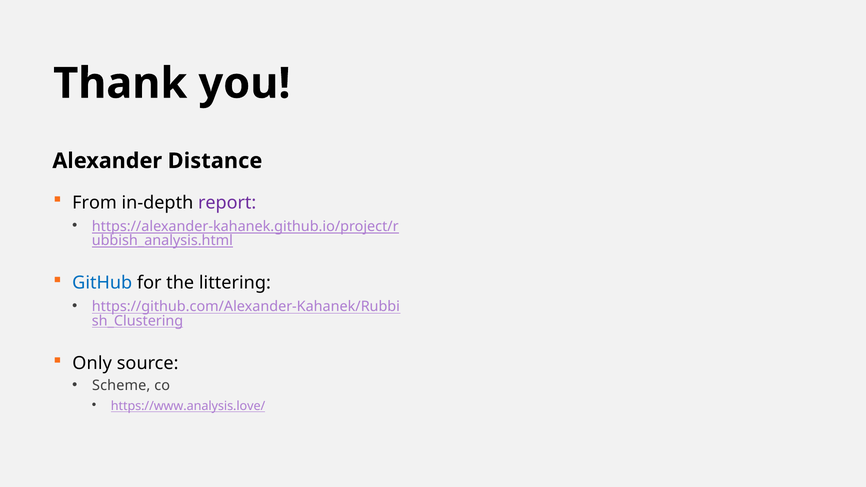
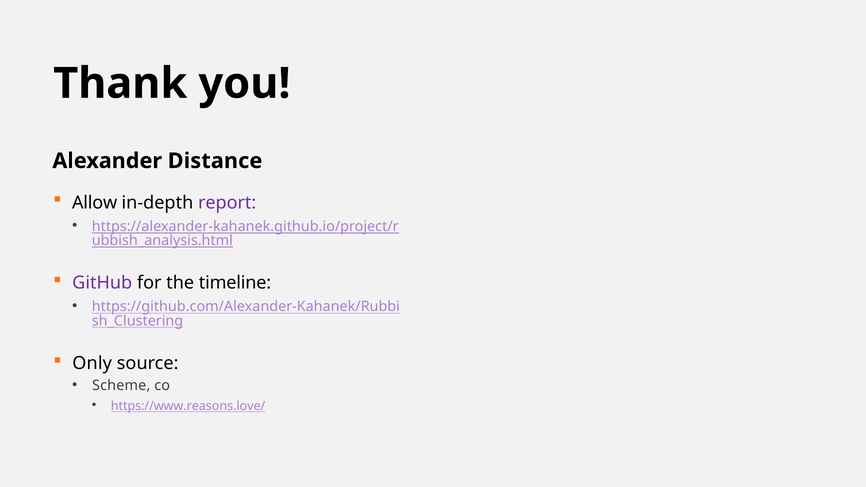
From: From -> Allow
GitHub colour: blue -> purple
littering: littering -> timeline
https://www.analysis.love/: https://www.analysis.love/ -> https://www.reasons.love/
